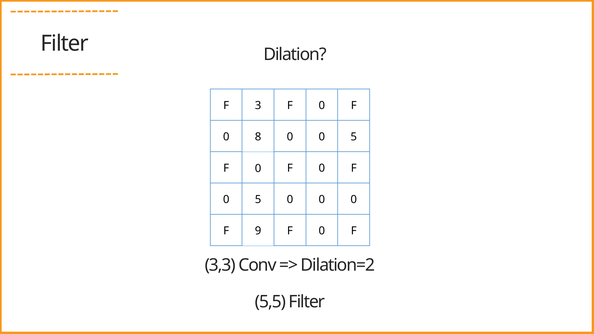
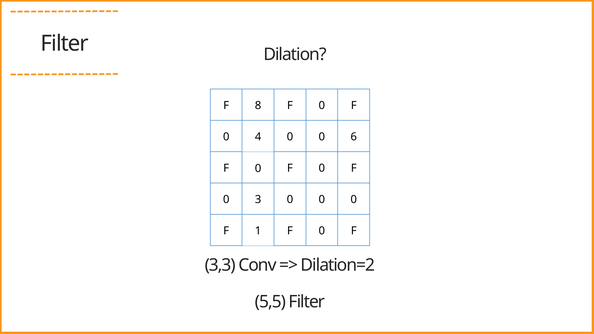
3: 3 -> 8
8: 8 -> 4
5 at (354, 137): 5 -> 6
5 at (258, 200): 5 -> 3
9: 9 -> 1
